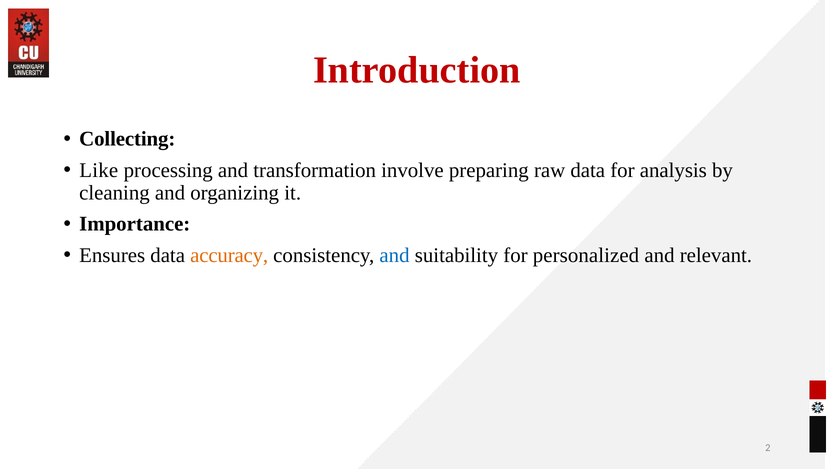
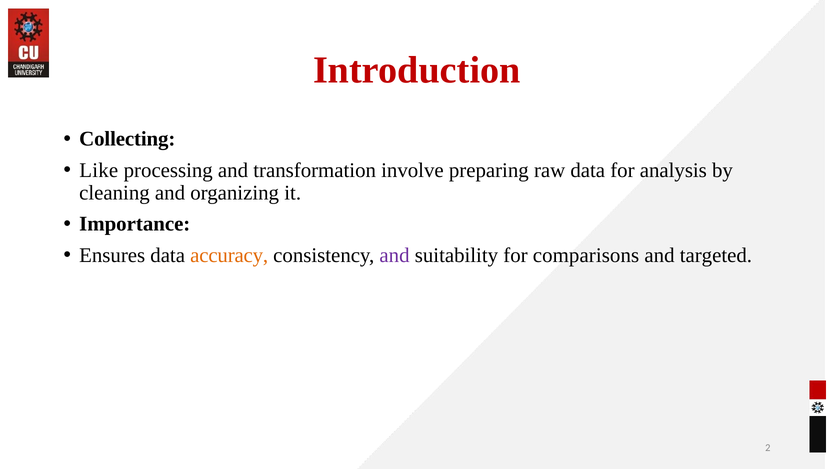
and at (395, 255) colour: blue -> purple
personalized: personalized -> comparisons
relevant: relevant -> targeted
